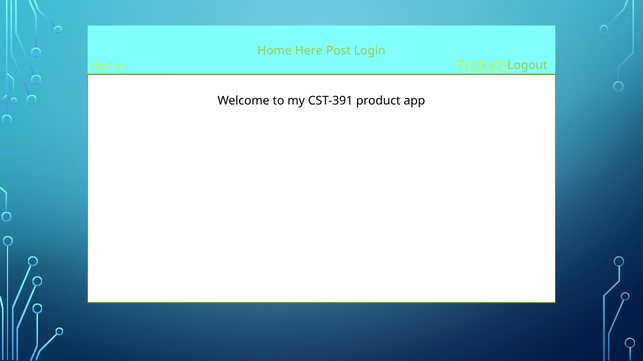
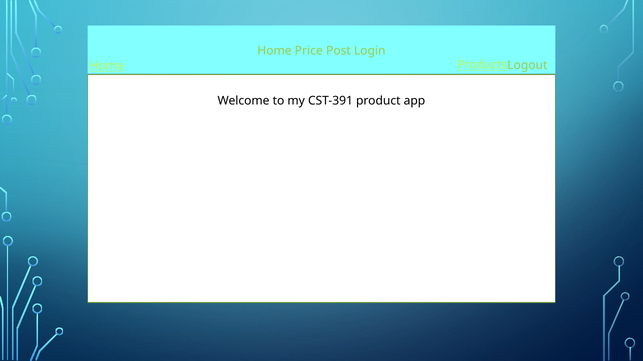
Here: Here -> Price
